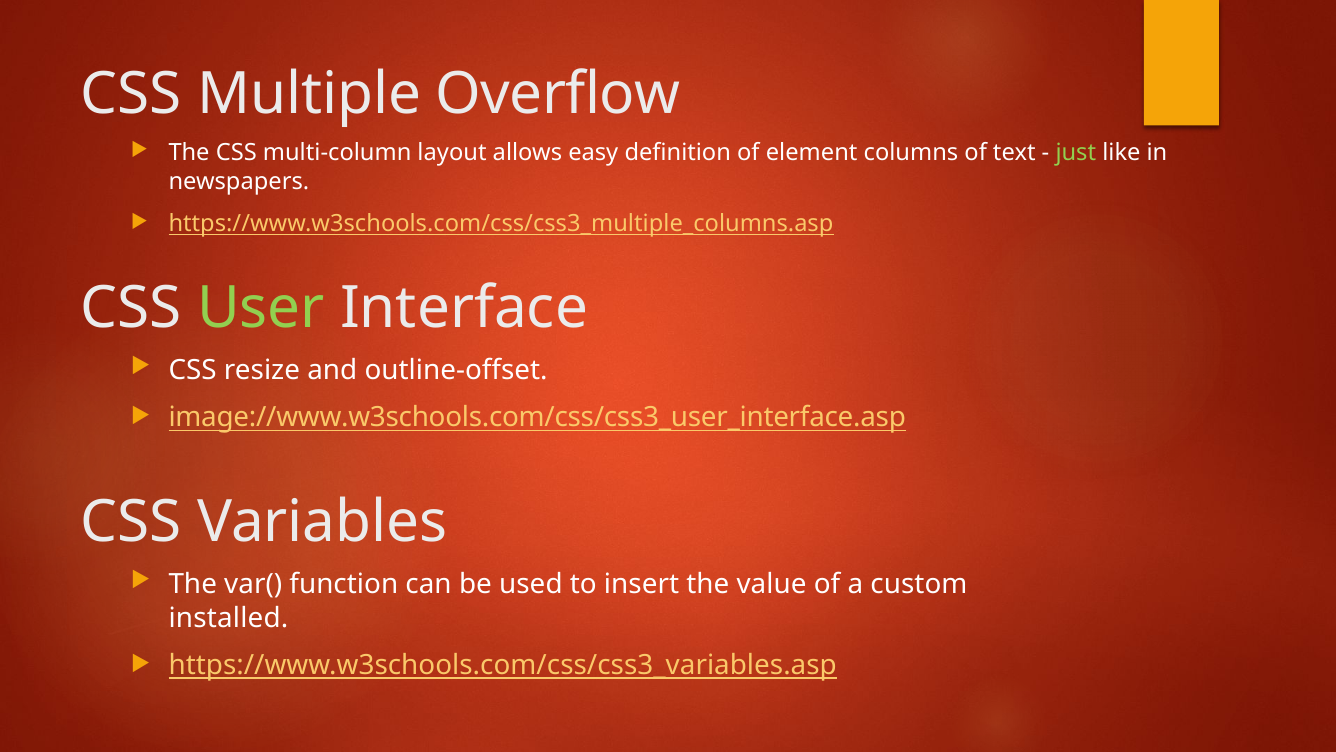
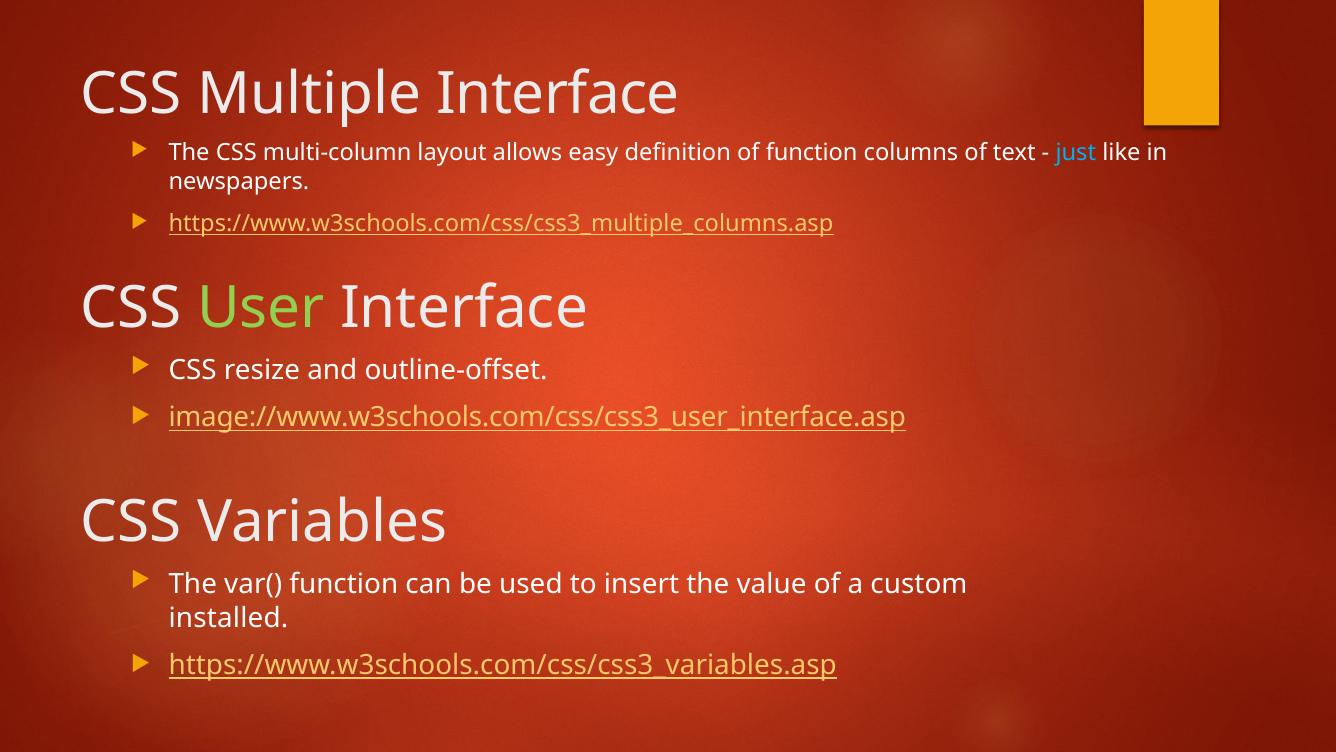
Multiple Overflow: Overflow -> Interface
of element: element -> function
just colour: light green -> light blue
